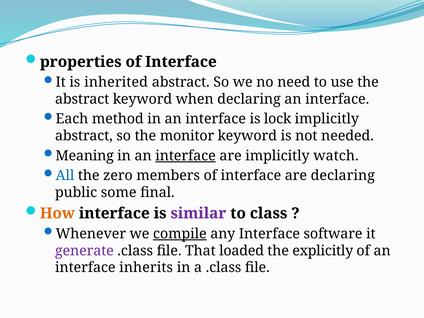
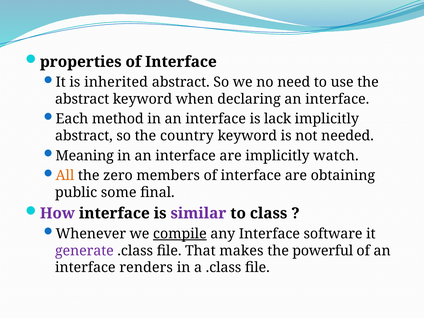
lock: lock -> lack
monitor: monitor -> country
interface at (186, 156) underline: present -> none
All colour: blue -> orange
are declaring: declaring -> obtaining
How colour: orange -> purple
loaded: loaded -> makes
explicitly: explicitly -> powerful
inherits: inherits -> renders
